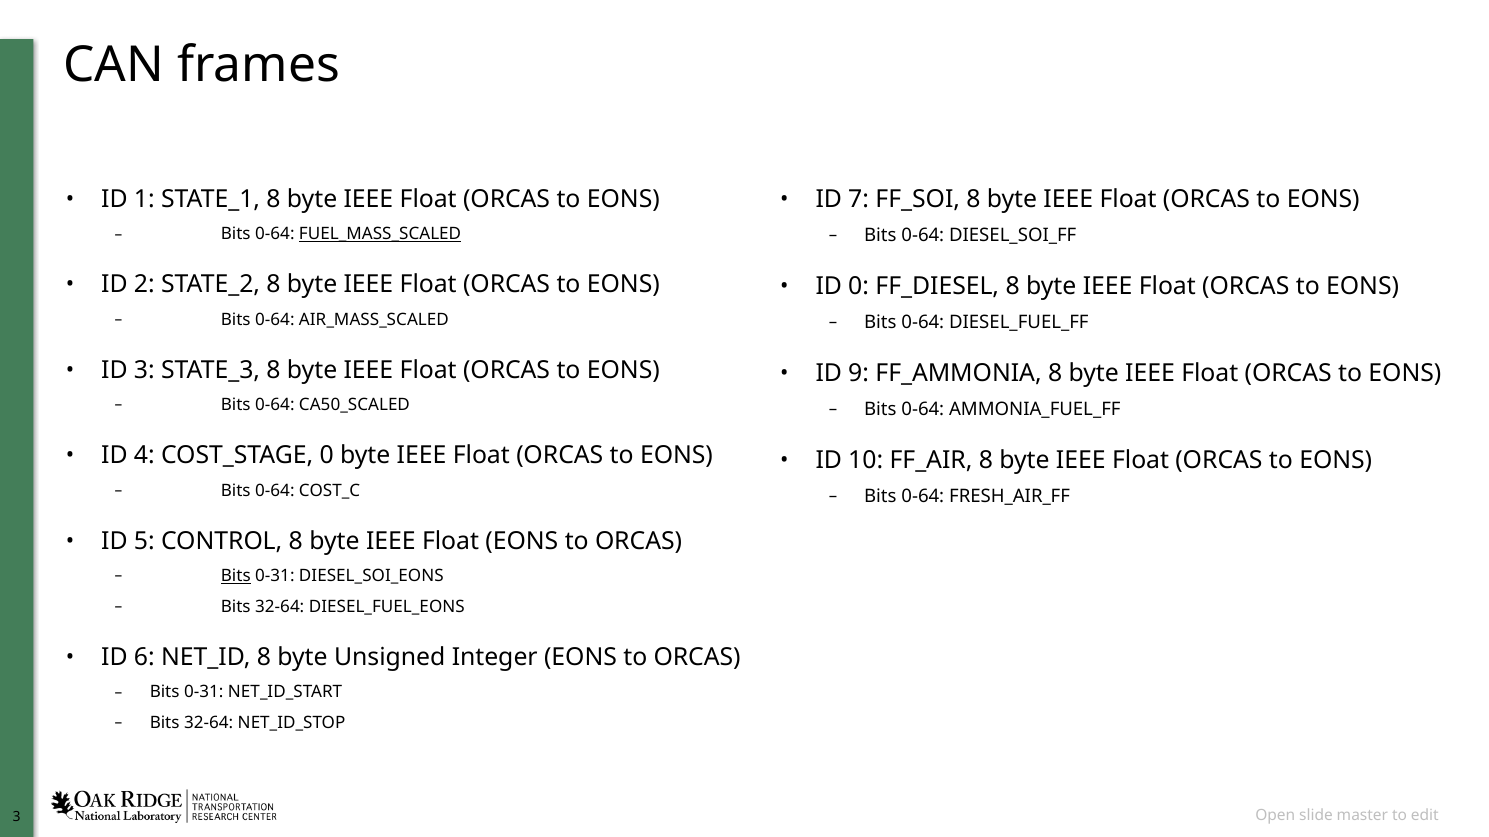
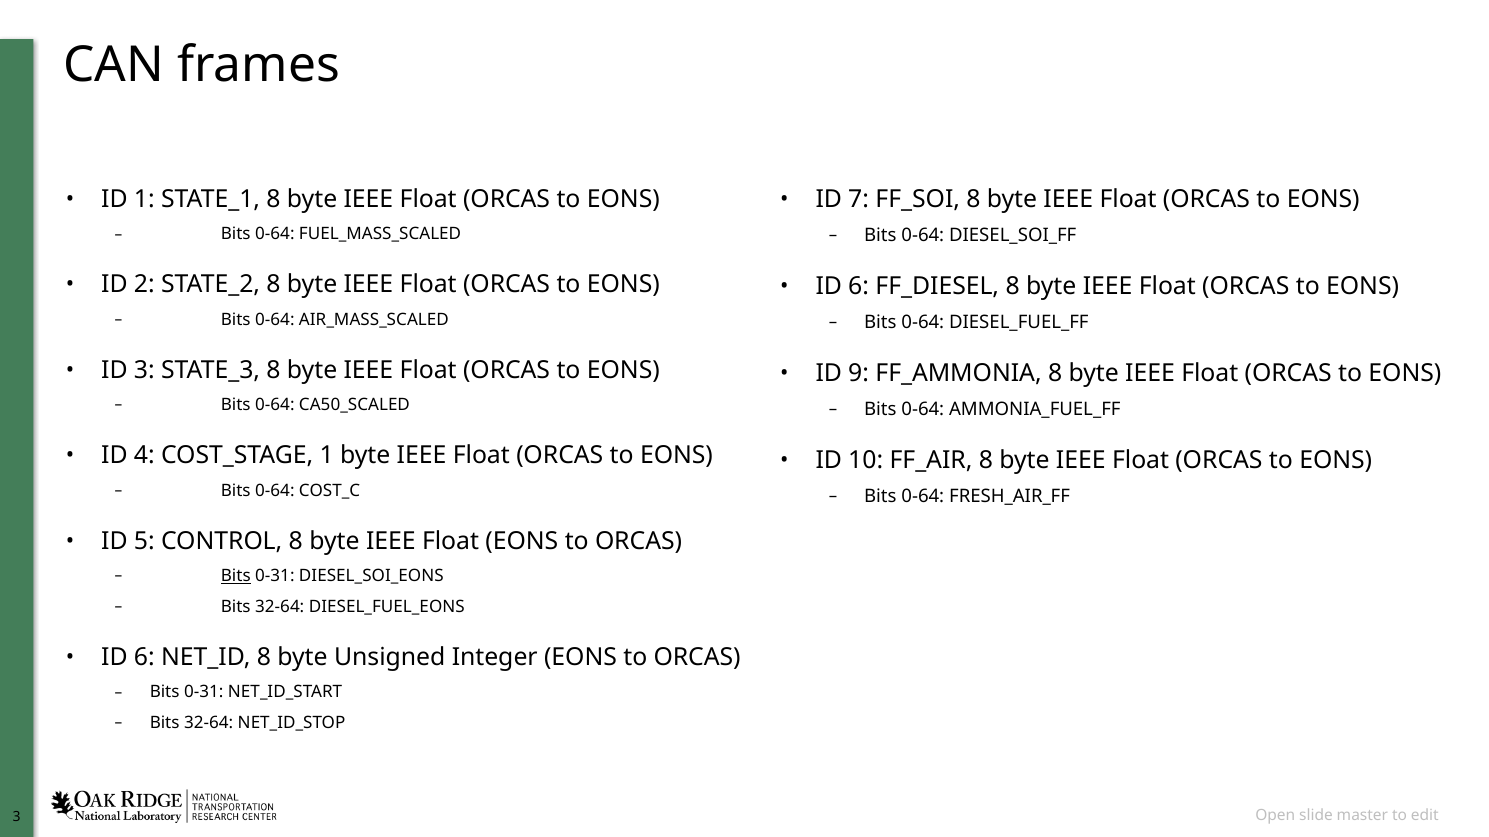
FUEL_MASS_SCALED underline: present -> none
0 at (859, 286): 0 -> 6
COST_STAGE 0: 0 -> 1
